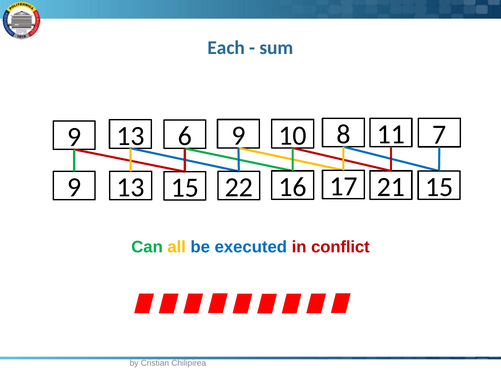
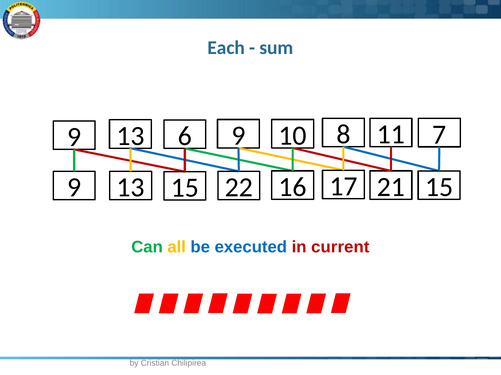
conflict: conflict -> current
